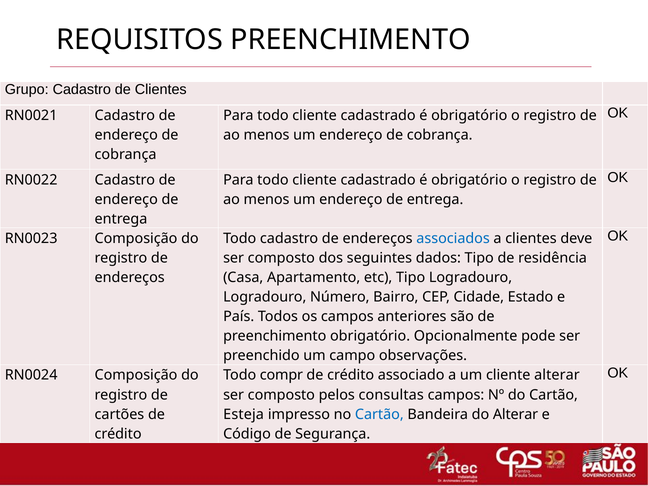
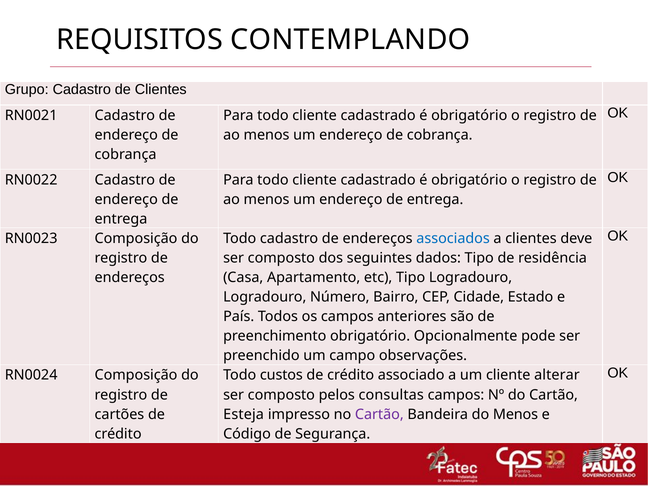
REQUISITOS PREENCHIMENTO: PREENCHIMENTO -> CONTEMPLANDO
compr: compr -> custos
Cartão at (379, 414) colour: blue -> purple
do Alterar: Alterar -> Menos
